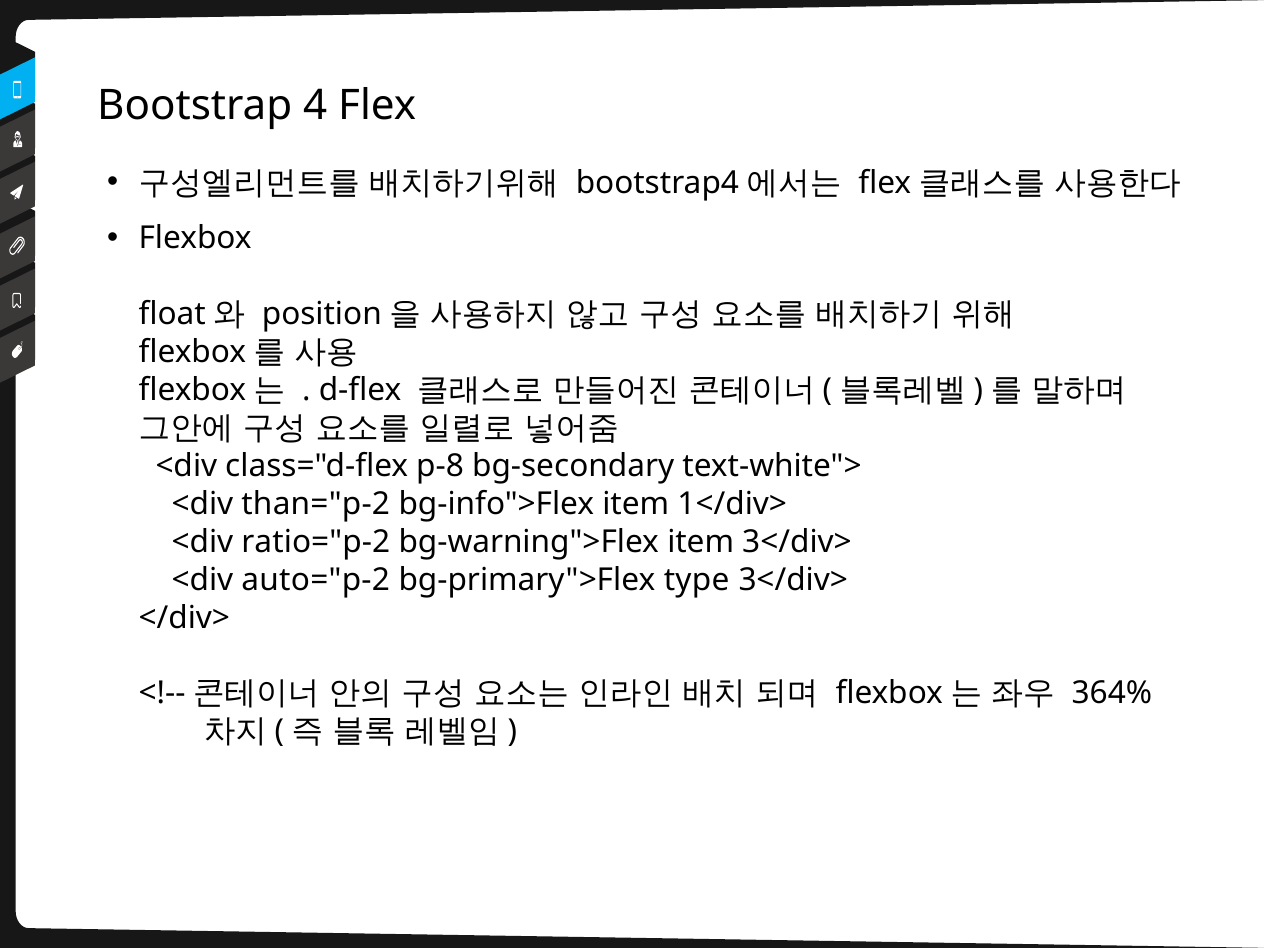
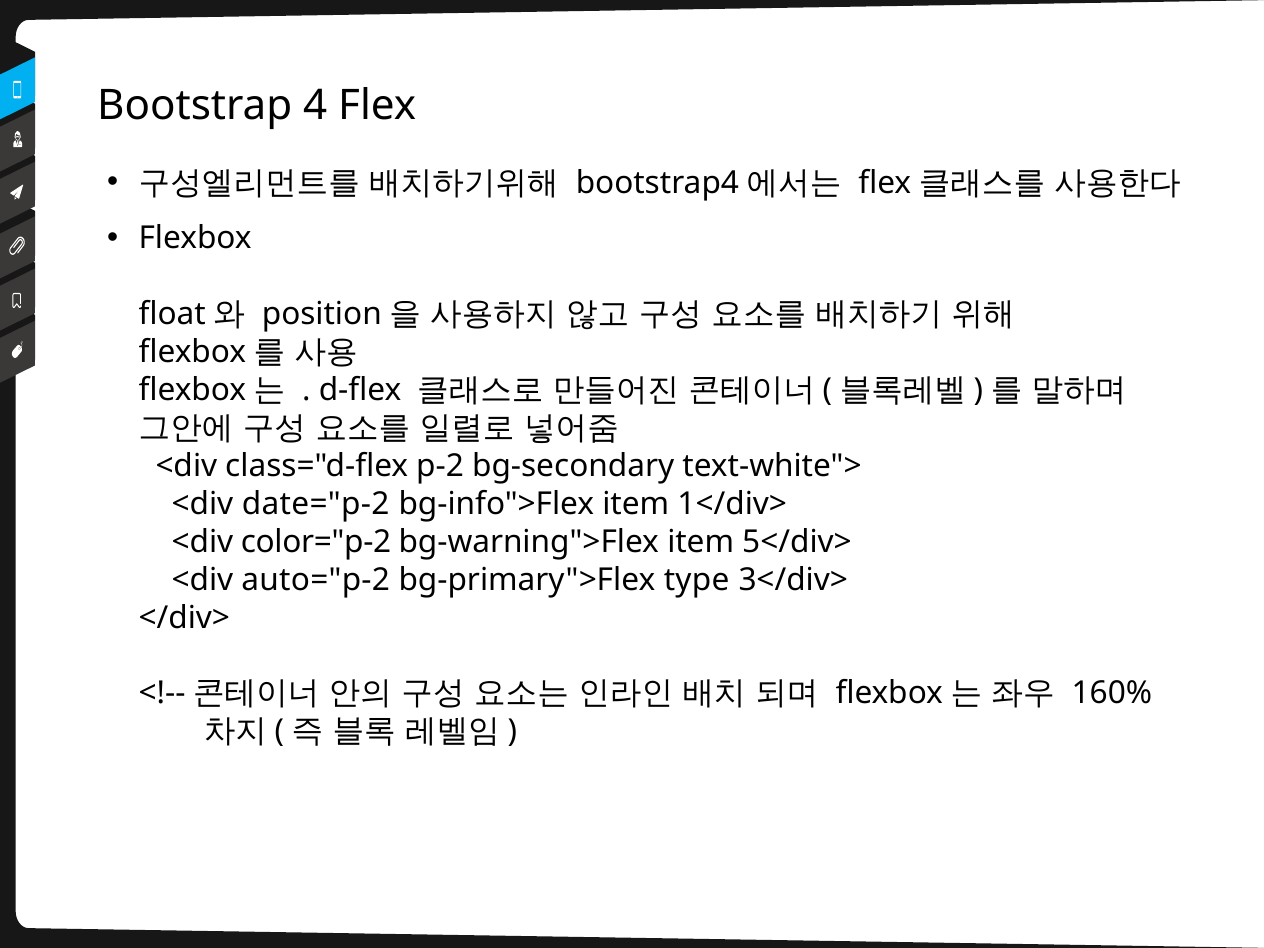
p-8: p-8 -> p-2
than="p-2: than="p-2 -> date="p-2
ratio="p-2: ratio="p-2 -> color="p-2
item 3</div>: 3</div> -> 5</div>
364%: 364% -> 160%
